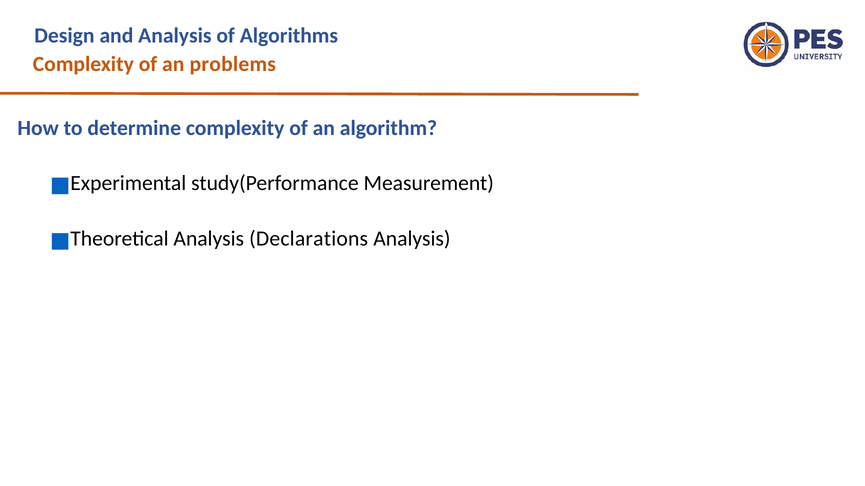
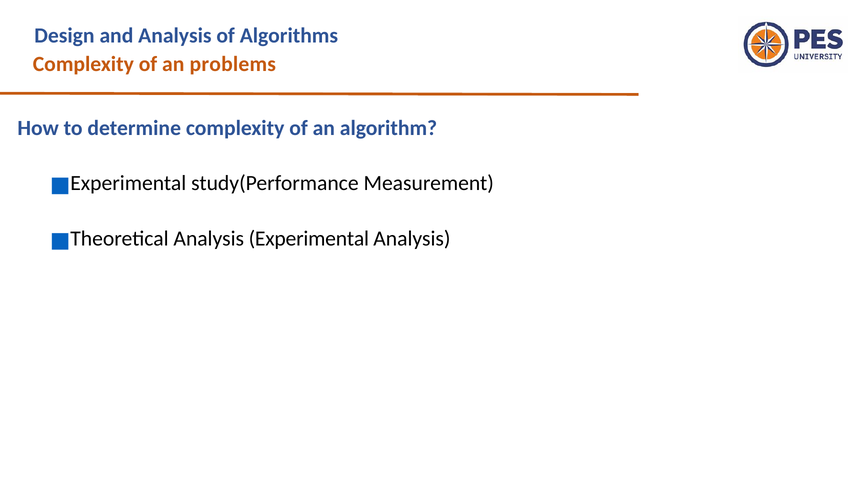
Declarations: Declarations -> Experimental
